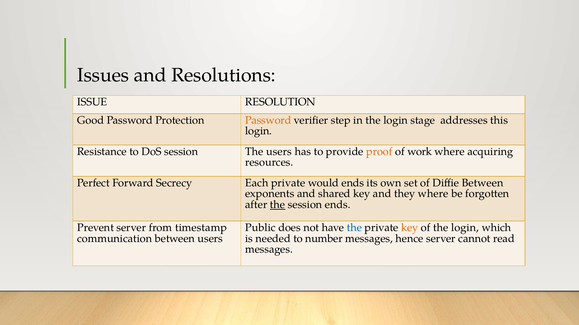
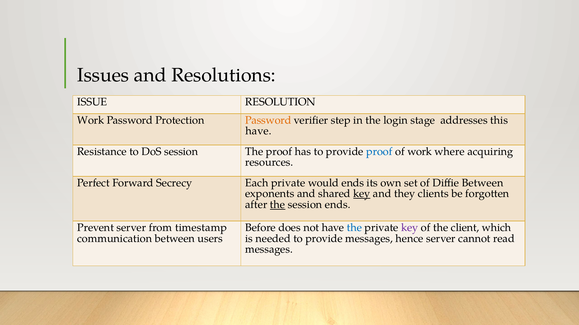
Good at (91, 120): Good -> Work
login at (259, 131): login -> have
The users: users -> proof
proof at (379, 152) colour: orange -> blue
key at (362, 194) underline: none -> present
they where: where -> clients
Public: Public -> Before
key at (410, 228) colour: orange -> purple
of the login: login -> client
needed to number: number -> provide
